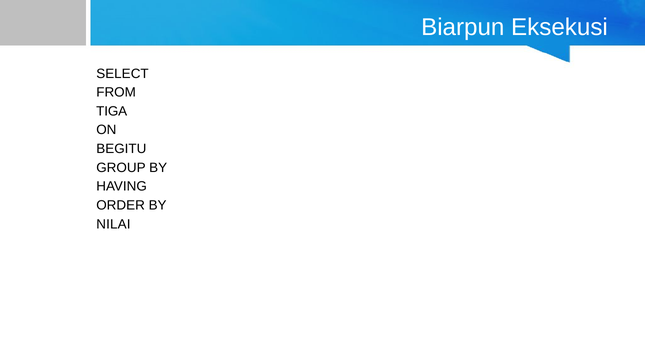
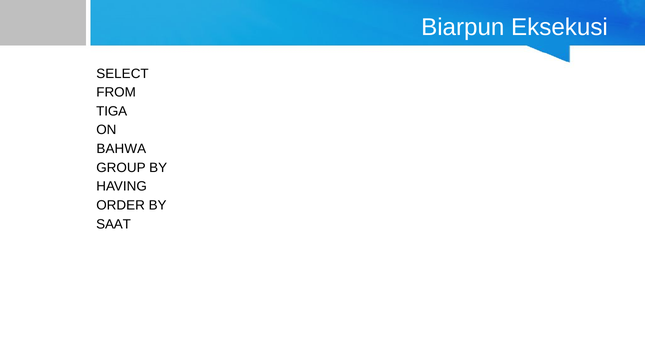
BEGITU: BEGITU -> BAHWA
NILAI: NILAI -> SAAT
